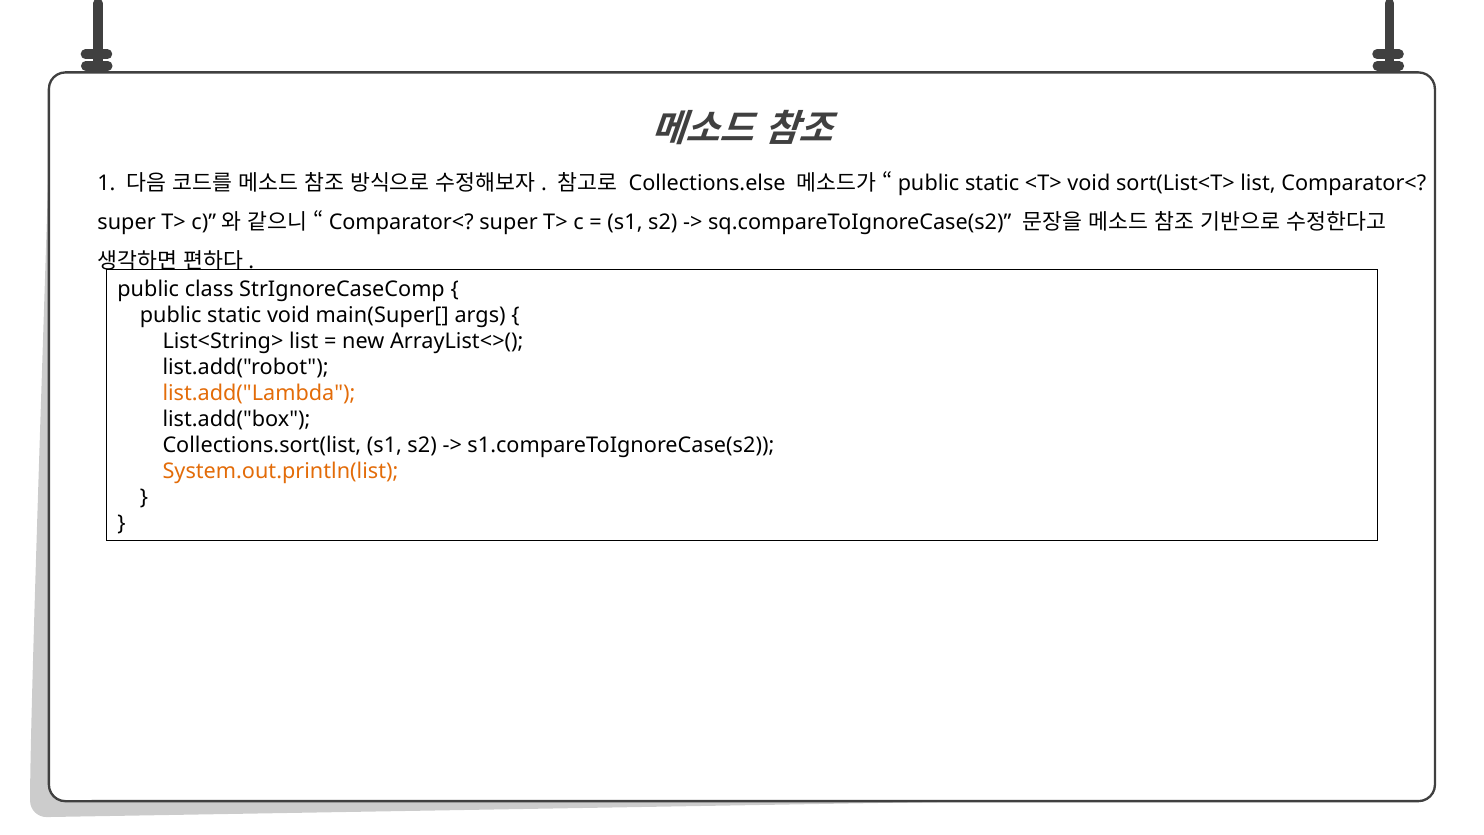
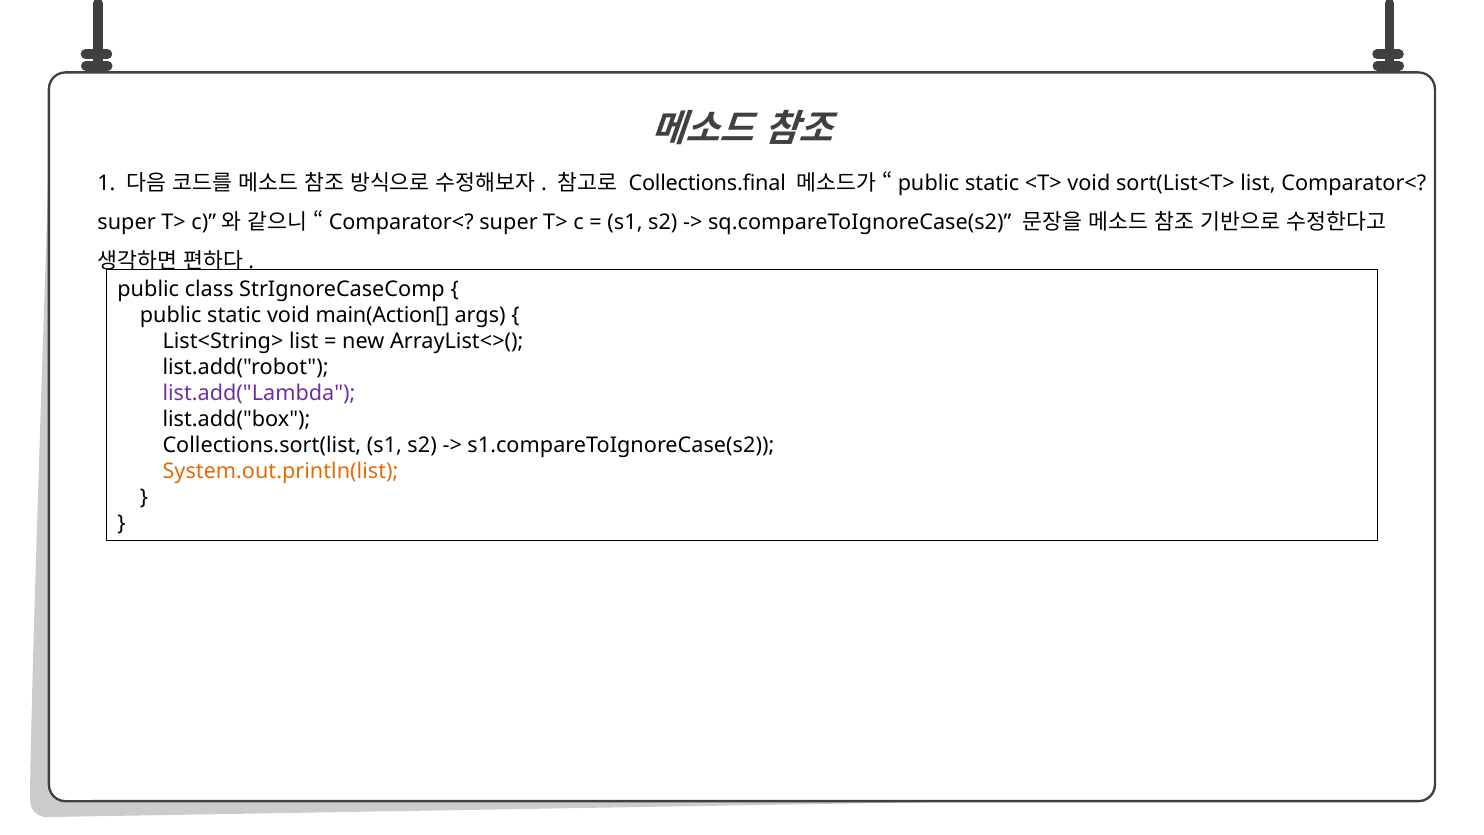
Collections.else: Collections.else -> Collections.final
main(Super[: main(Super[ -> main(Action[
list.add("Lambda colour: orange -> purple
